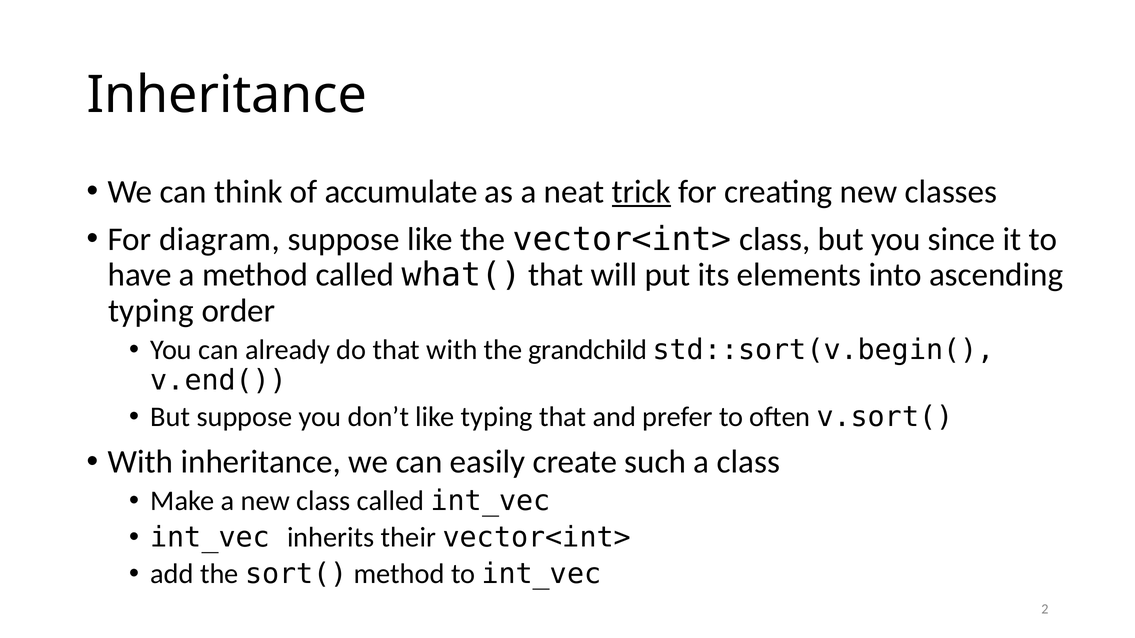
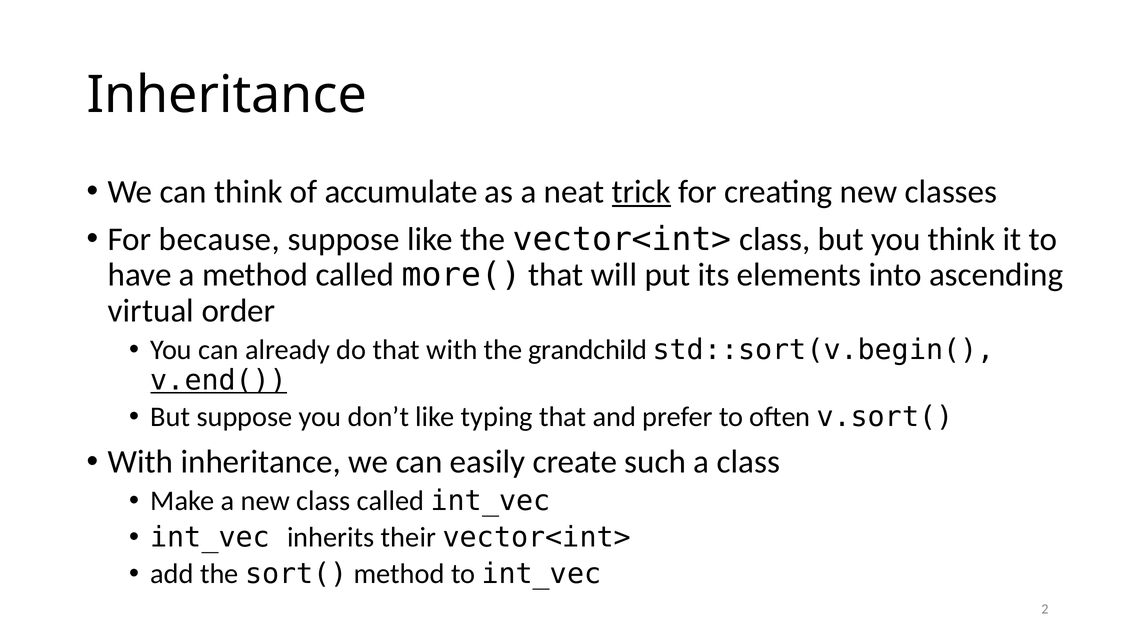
diagram: diagram -> because
you since: since -> think
what(: what( -> more(
typing at (151, 311): typing -> virtual
v.end( underline: none -> present
